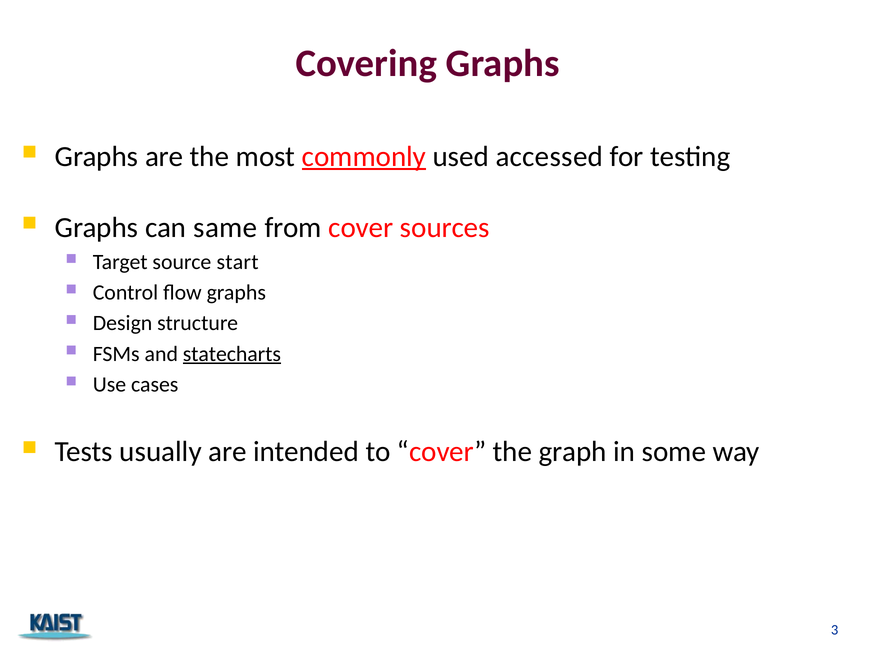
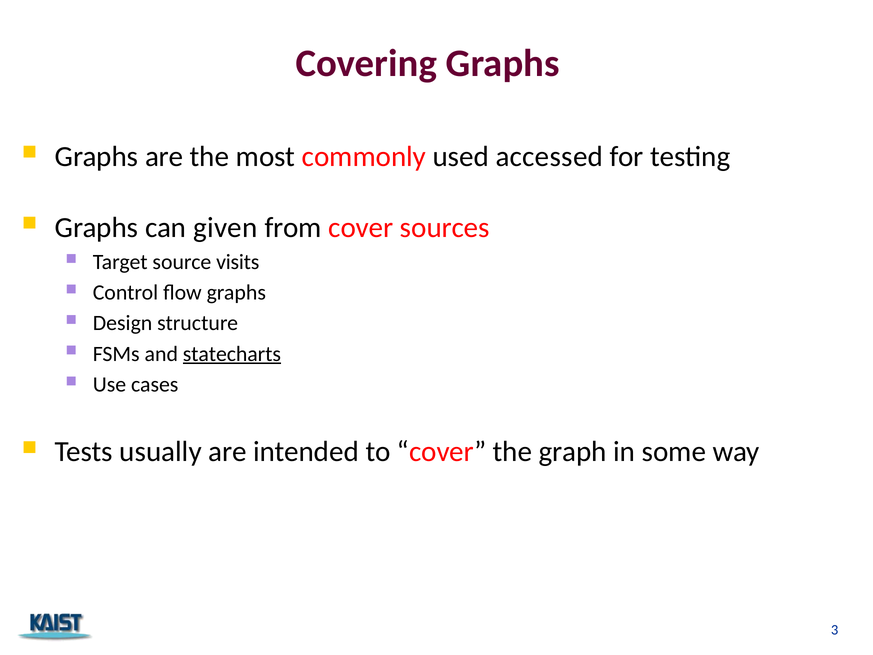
commonly underline: present -> none
same: same -> given
start: start -> visits
